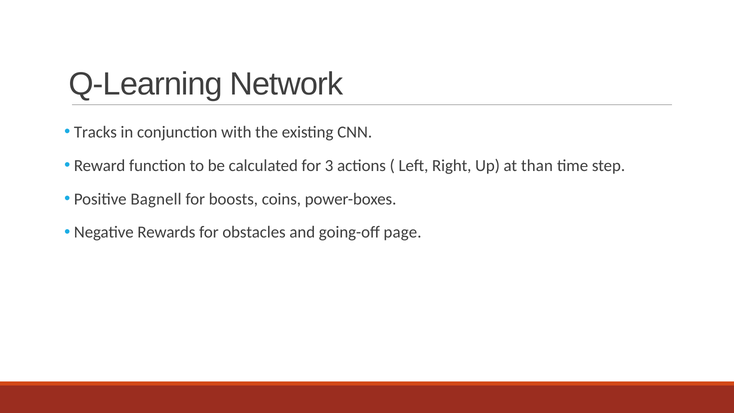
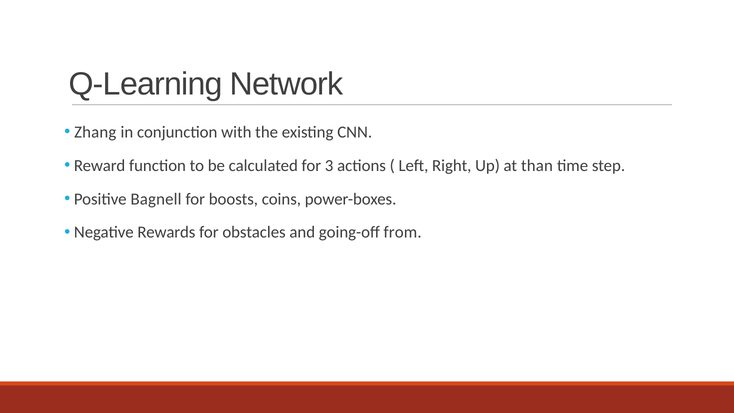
Tracks: Tracks -> Zhang
page: page -> from
